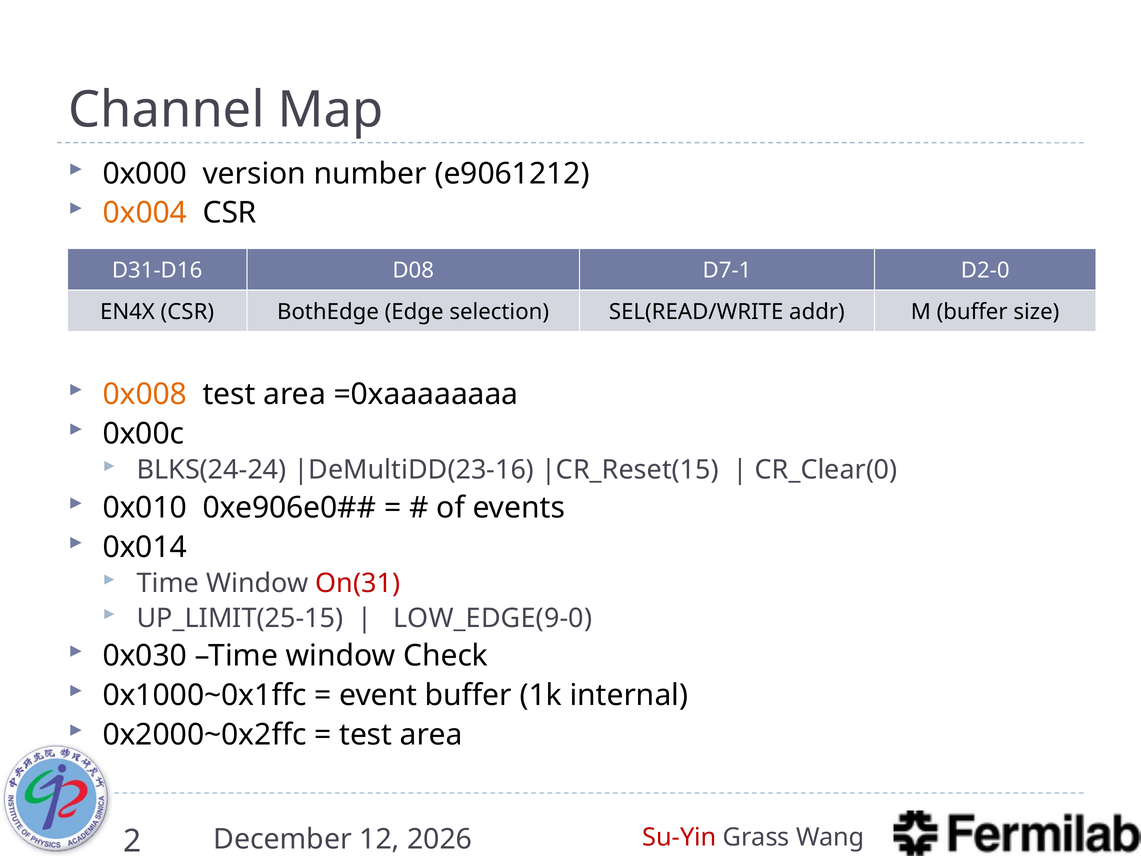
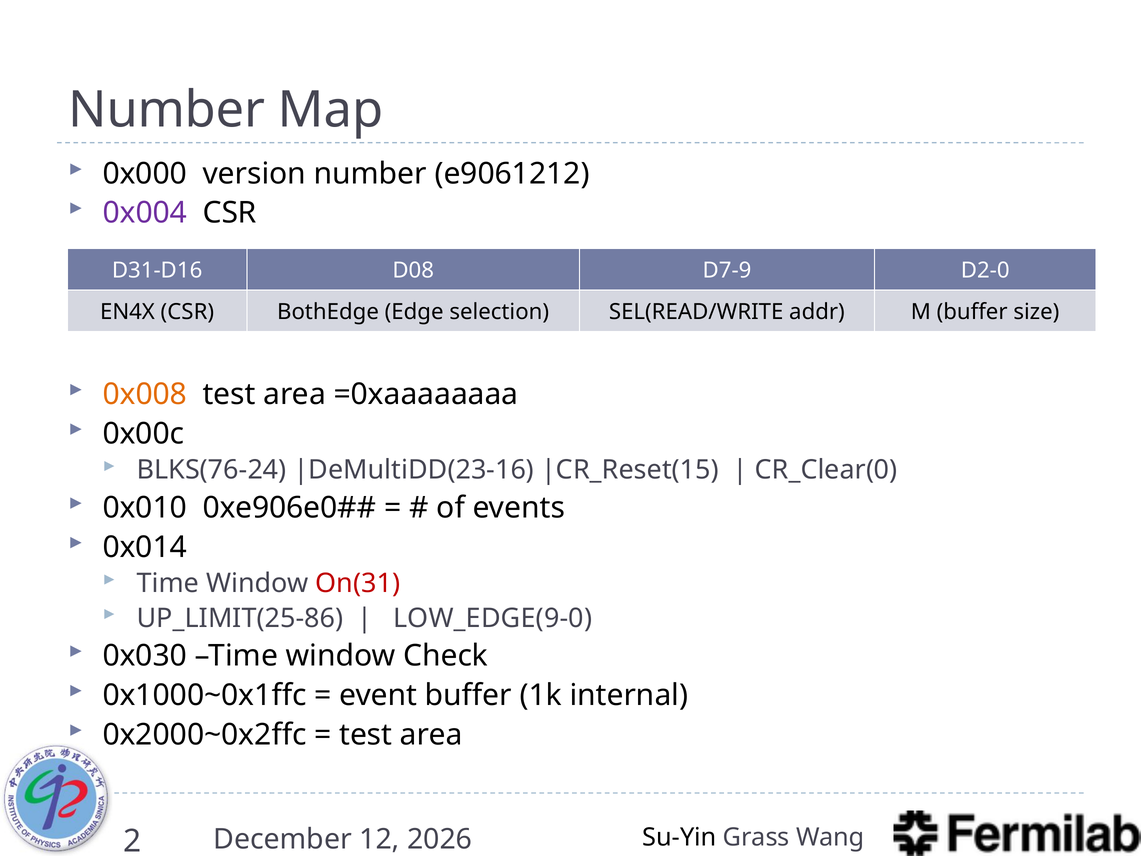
Channel at (166, 110): Channel -> Number
0x004 colour: orange -> purple
D7-1: D7-1 -> D7-9
BLKS(24-24: BLKS(24-24 -> BLKS(76-24
UP_LIMIT(25-15: UP_LIMIT(25-15 -> UP_LIMIT(25-86
Su-Yin colour: red -> black
